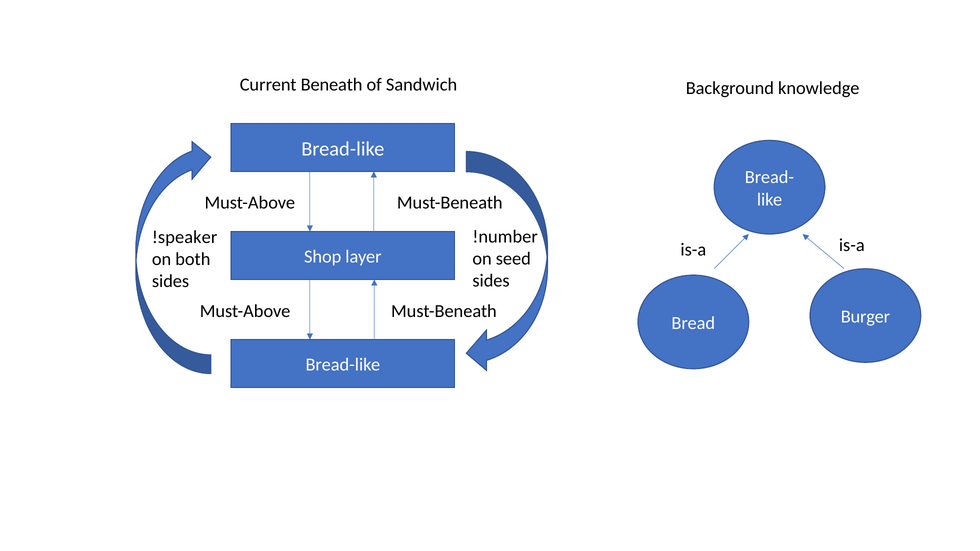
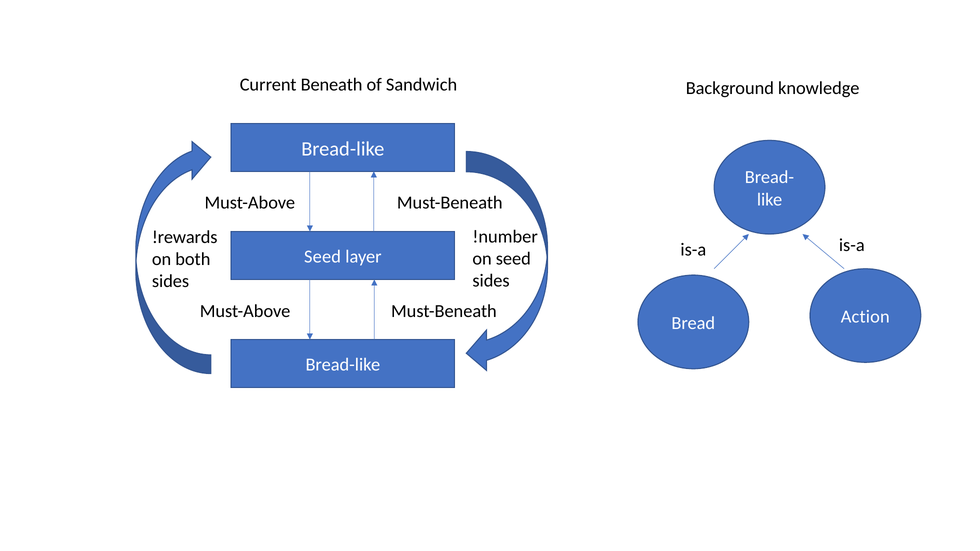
!speaker: !speaker -> !rewards
Shop at (323, 257): Shop -> Seed
Burger: Burger -> Action
